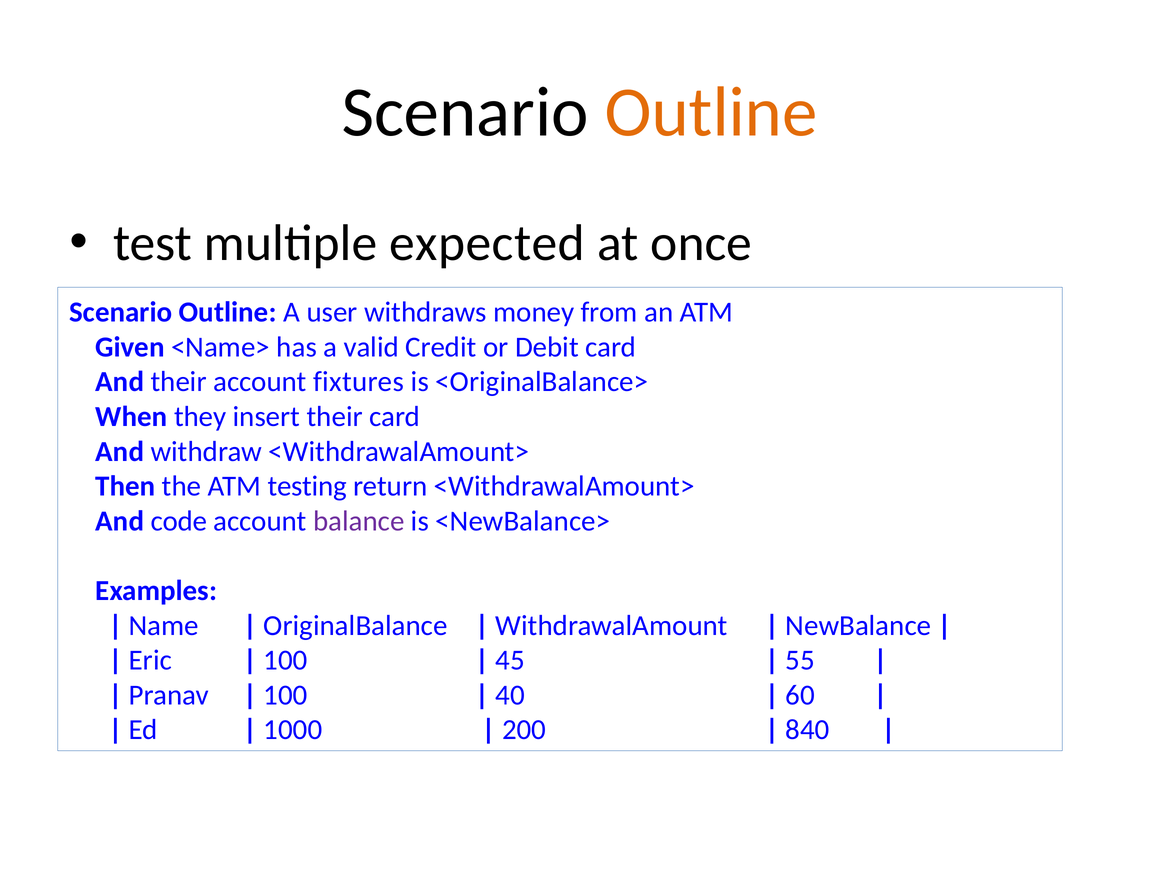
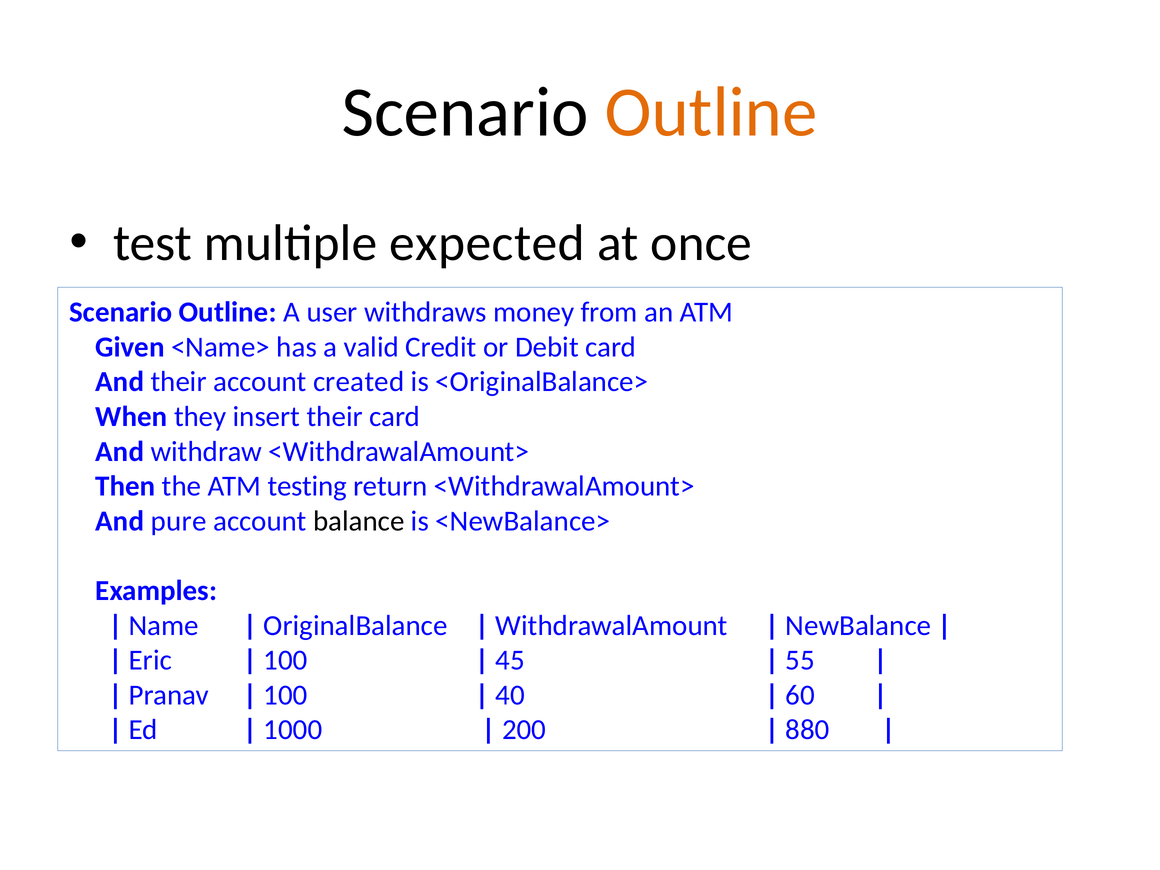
fixtures: fixtures -> created
code: code -> pure
balance colour: purple -> black
840: 840 -> 880
